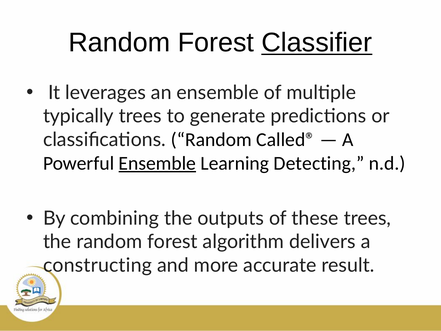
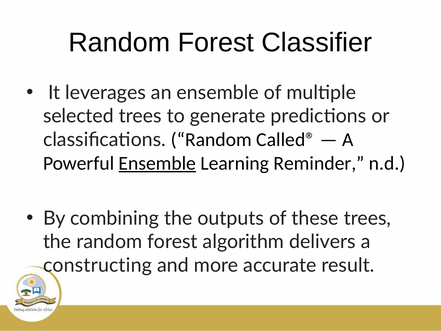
Classifier underline: present -> none
typically: typically -> selected
Detecting: Detecting -> Reminder
